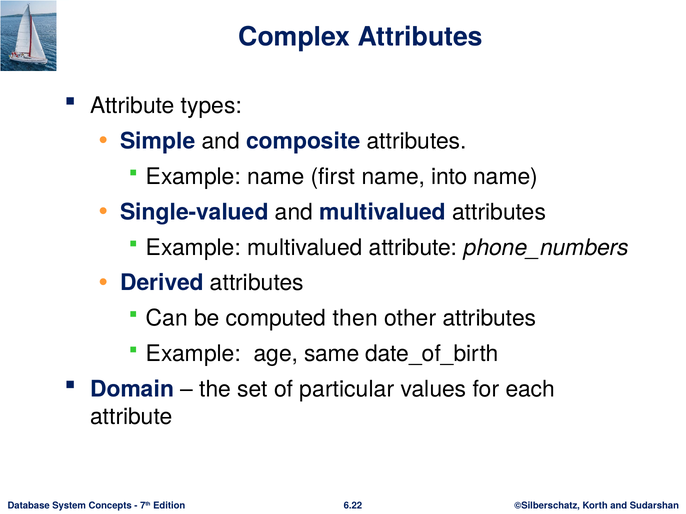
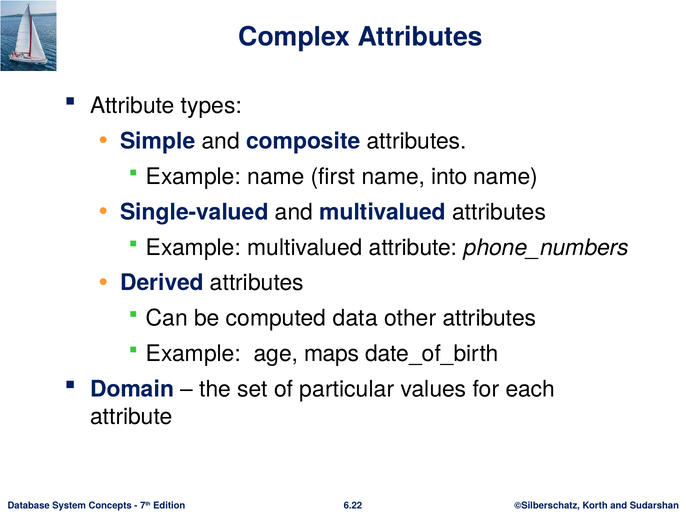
then: then -> data
same: same -> maps
